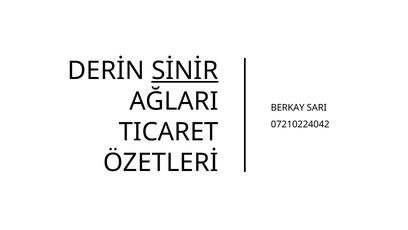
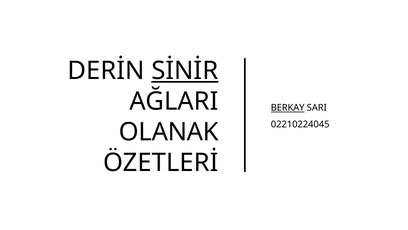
BERKAY underline: none -> present
07210224042: 07210224042 -> 02210224045
TICARET: TICARET -> OLANAK
